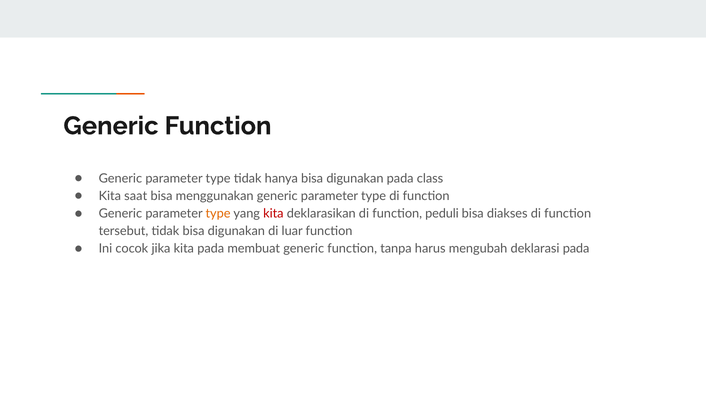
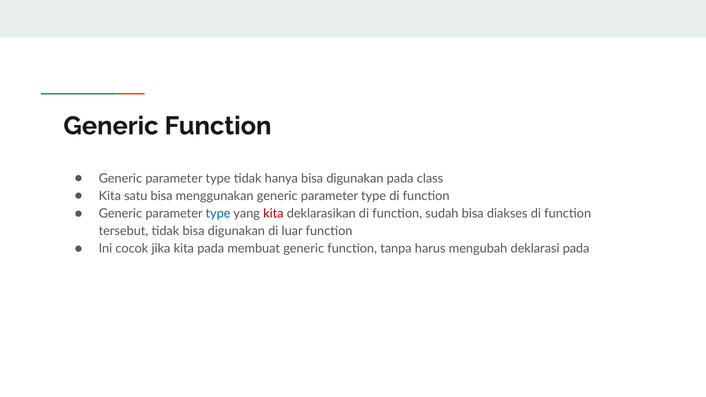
saat: saat -> satu
type at (218, 214) colour: orange -> blue
peduli: peduli -> sudah
